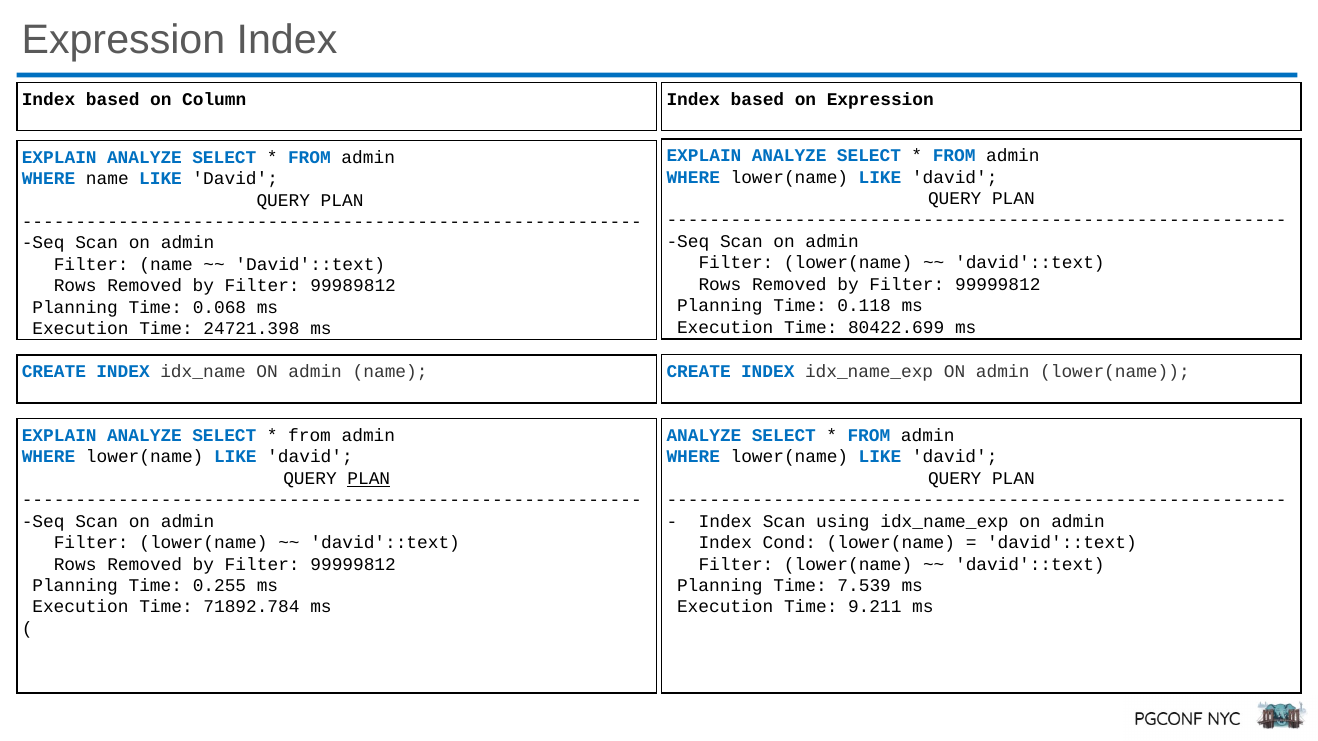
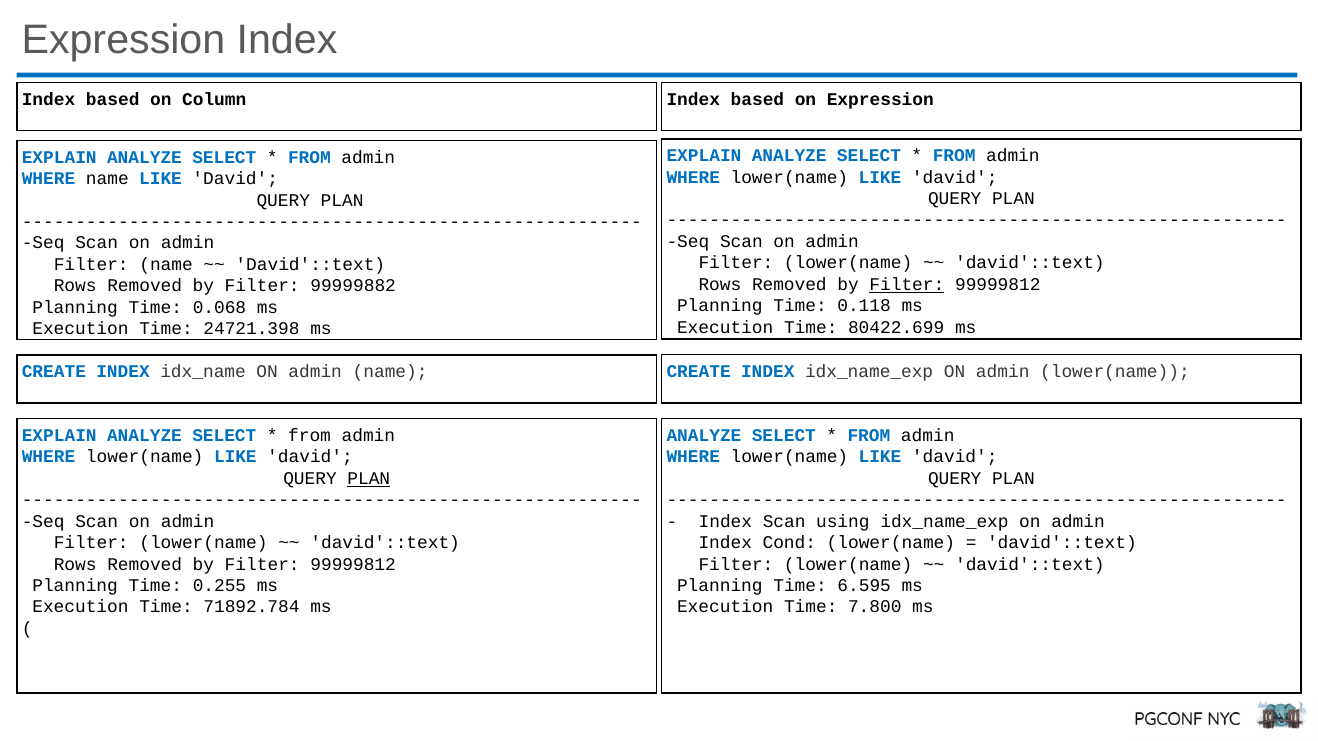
Filter at (907, 285) underline: none -> present
99989812: 99989812 -> 99999882
7.539: 7.539 -> 6.595
9.211: 9.211 -> 7.800
